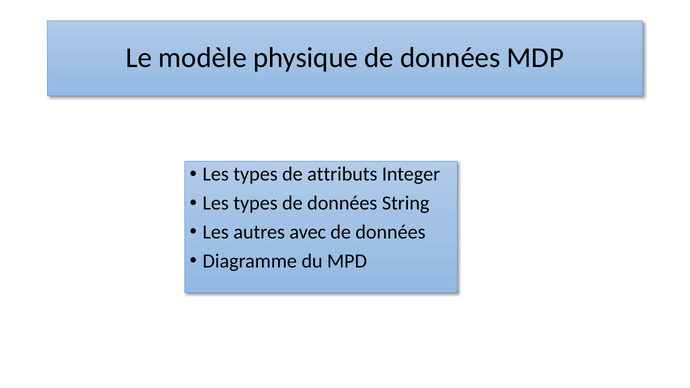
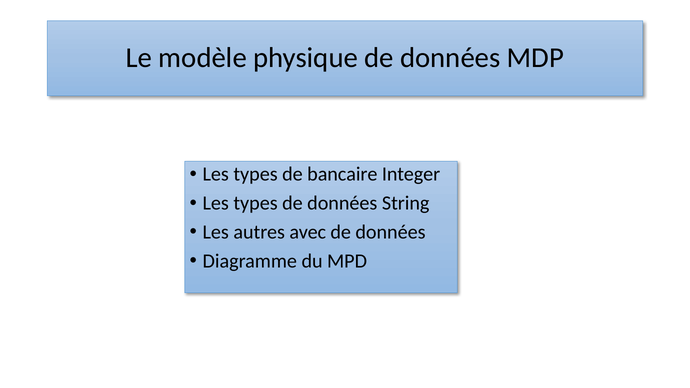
attributs: attributs -> bancaire
